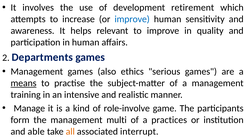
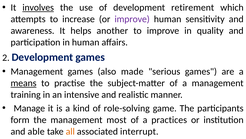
involves underline: none -> present
improve at (132, 19) colour: blue -> purple
relevant: relevant -> another
2 Departments: Departments -> Development
ethics: ethics -> made
role-involve: role-involve -> role-solving
multi: multi -> most
